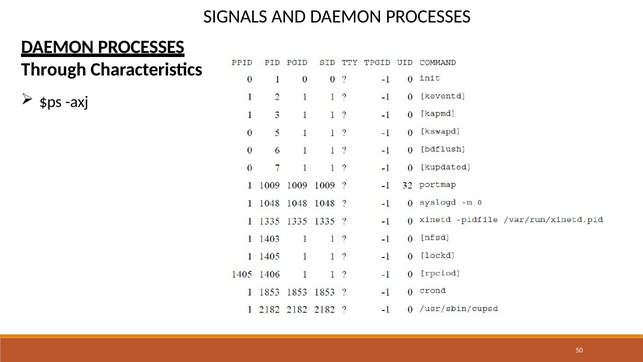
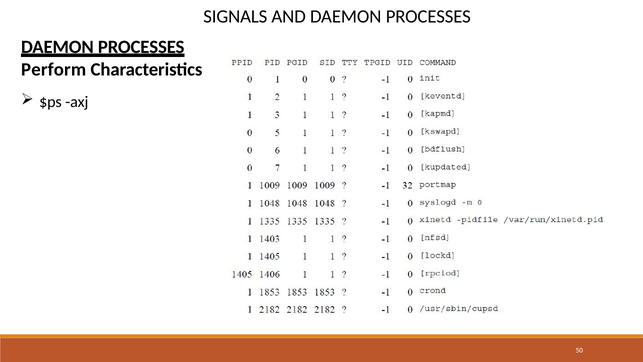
Through: Through -> Perform
